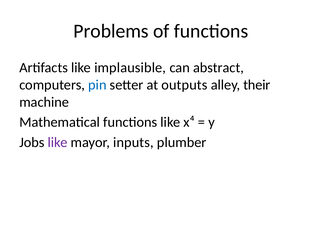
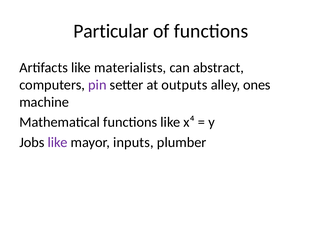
Problems: Problems -> Particular
implausible: implausible -> materialists
pin colour: blue -> purple
their: their -> ones
